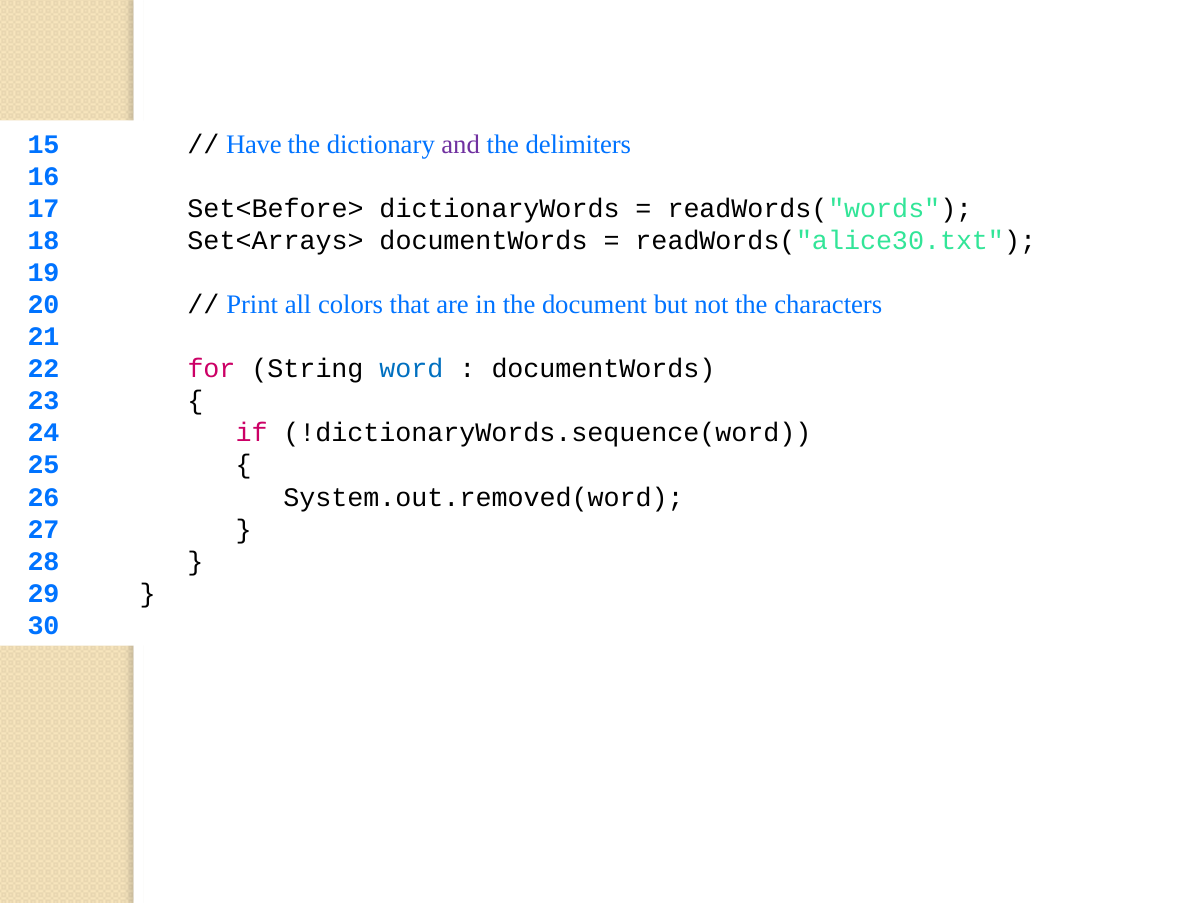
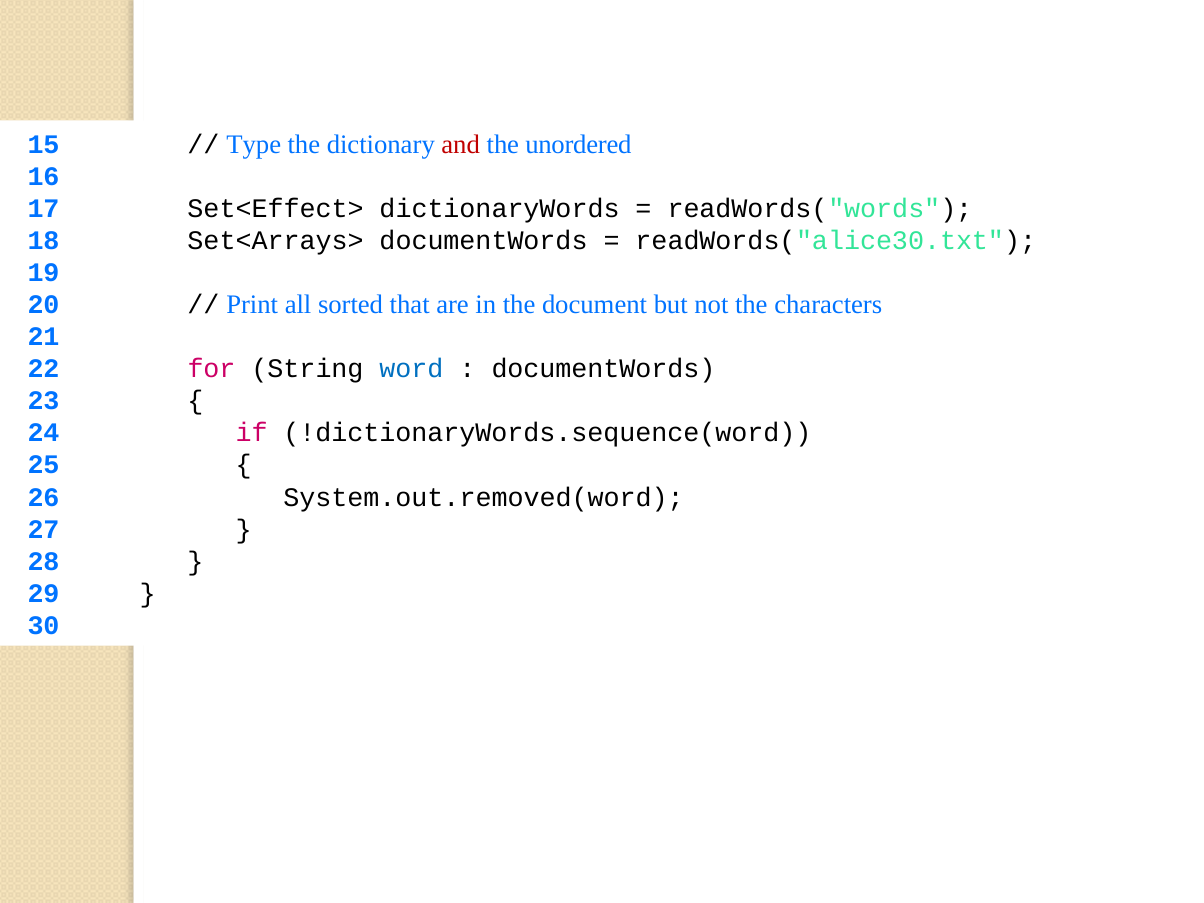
Have: Have -> Type
and colour: purple -> red
delimiters: delimiters -> unordered
Set<Before>: Set<Before> -> Set<Effect>
colors: colors -> sorted
